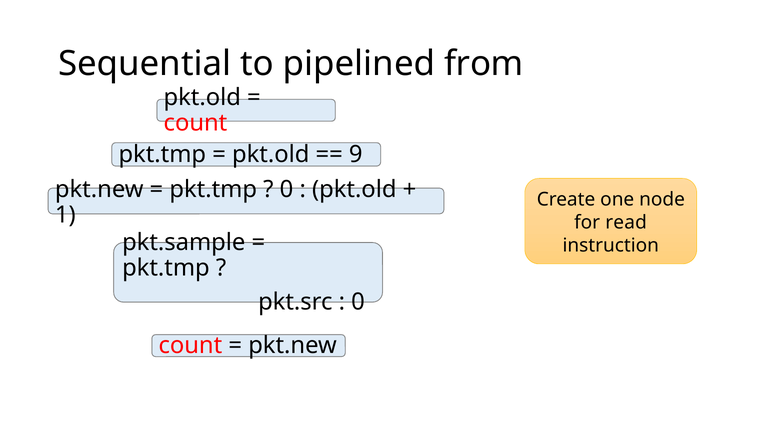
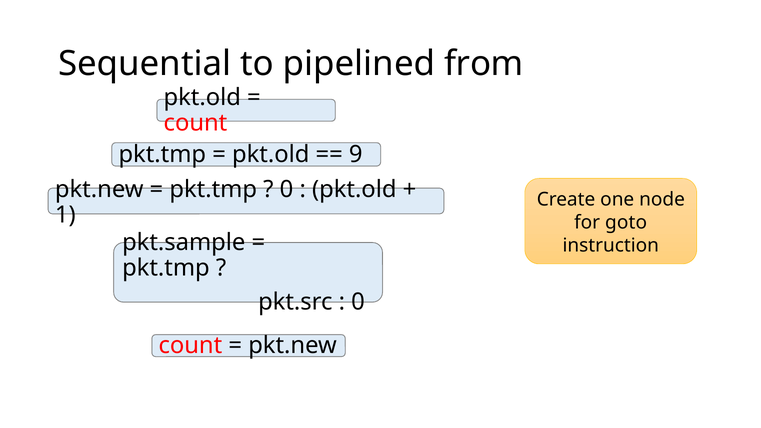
read: read -> goto
